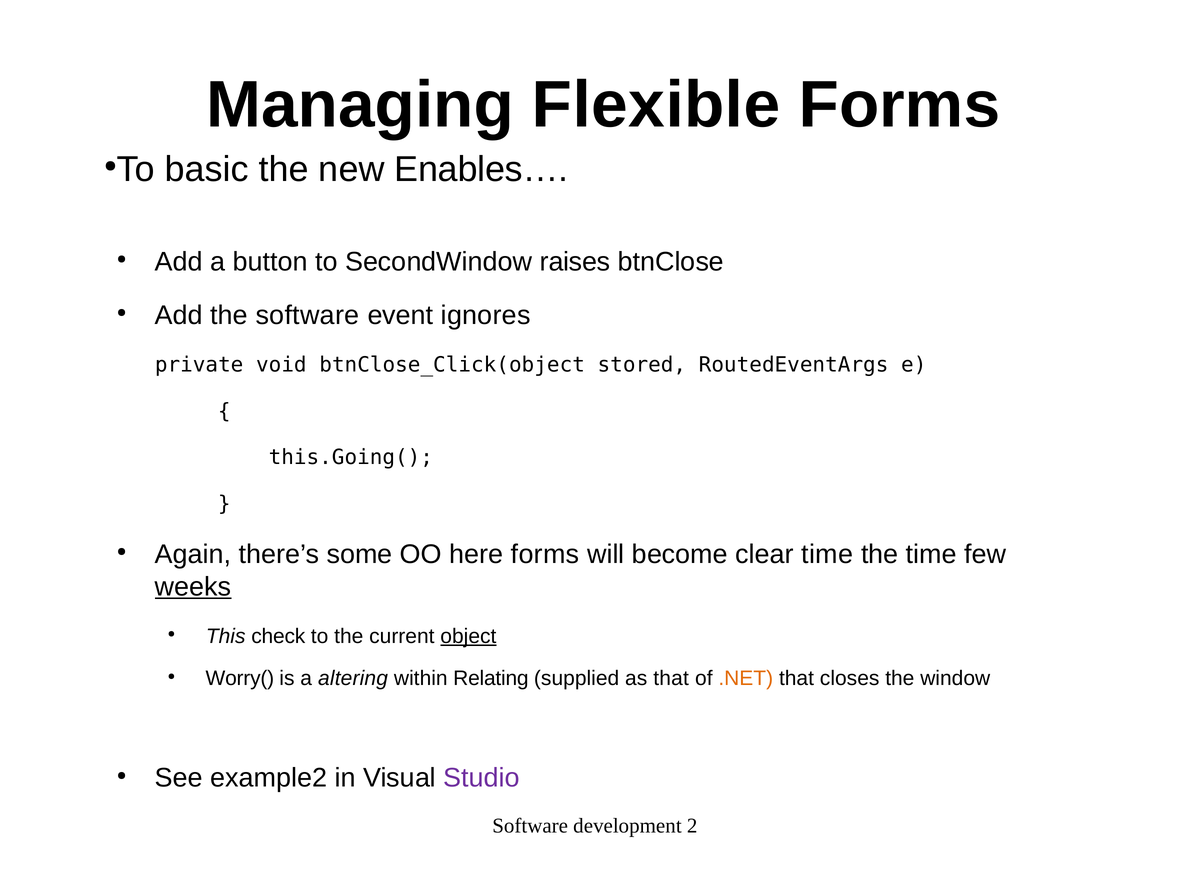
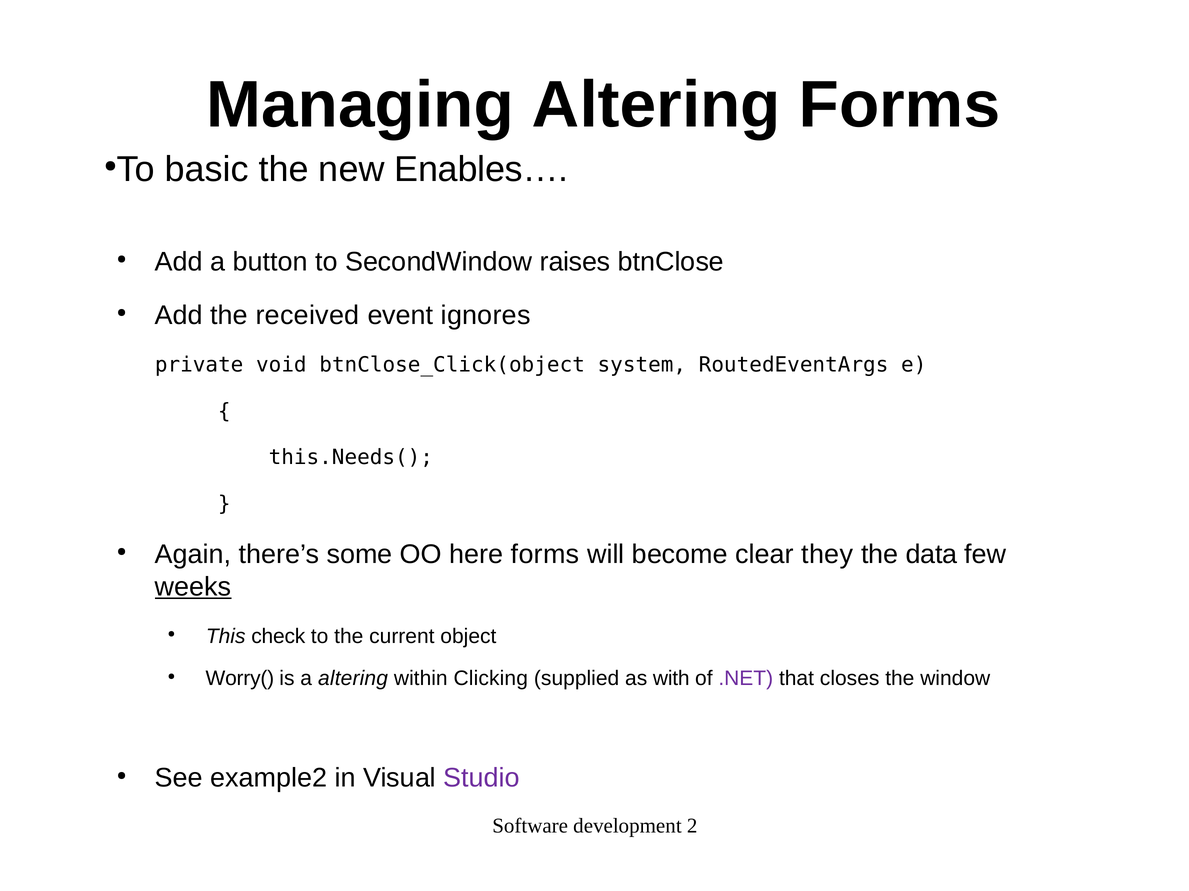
Managing Flexible: Flexible -> Altering
the software: software -> received
stored: stored -> system
this.Going(: this.Going( -> this.Needs(
clear time: time -> they
the time: time -> data
object underline: present -> none
Relating: Relating -> Clicking
as that: that -> with
.NET colour: orange -> purple
